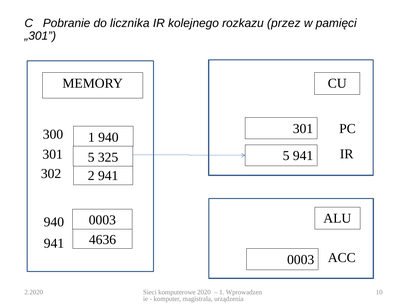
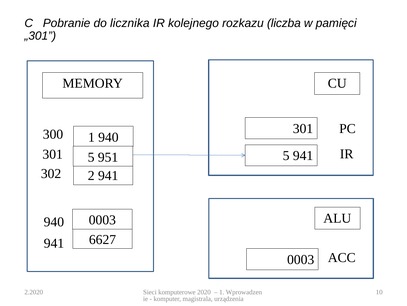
przez: przez -> liczba
325: 325 -> 951
4636: 4636 -> 6627
